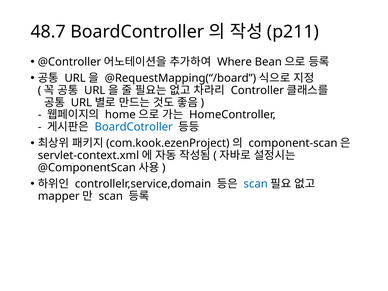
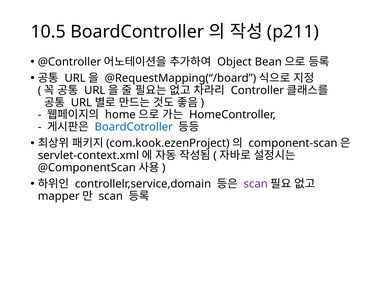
48.7: 48.7 -> 10.5
Where: Where -> Object
scan at (256, 184) colour: blue -> purple
